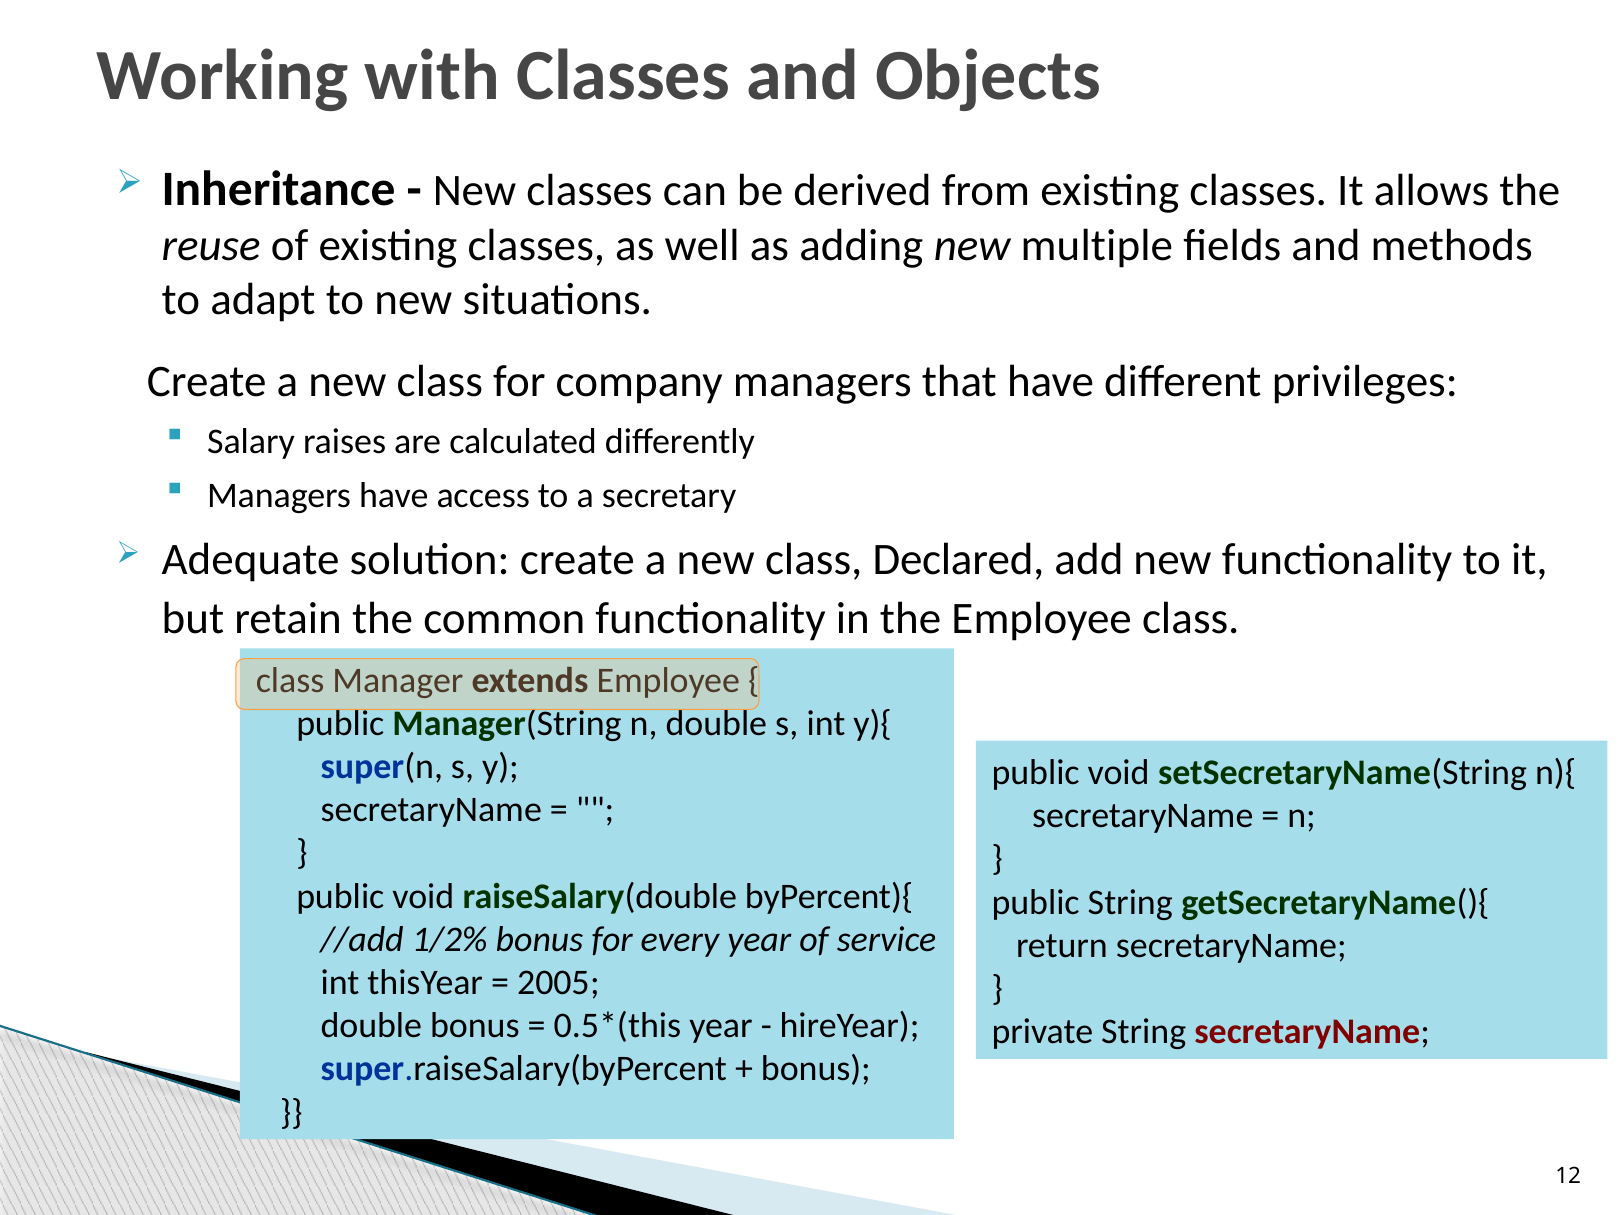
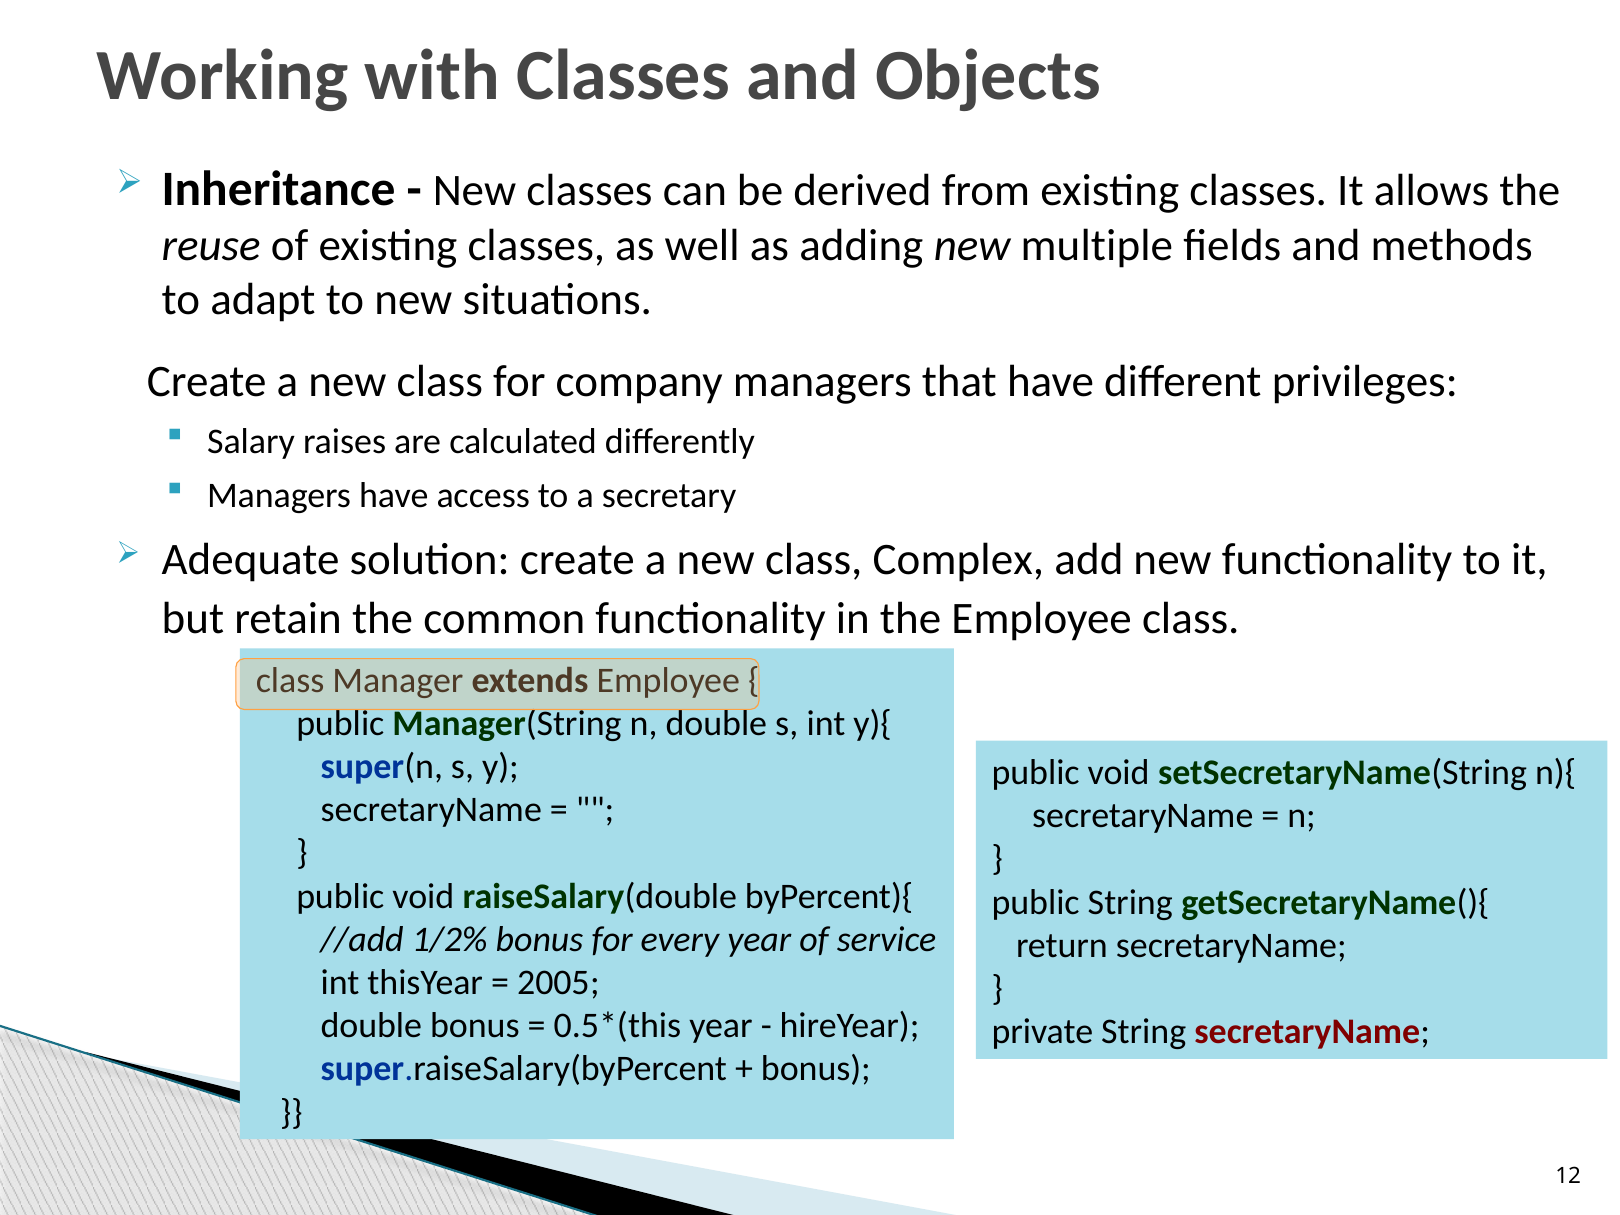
Declared: Declared -> Complex
